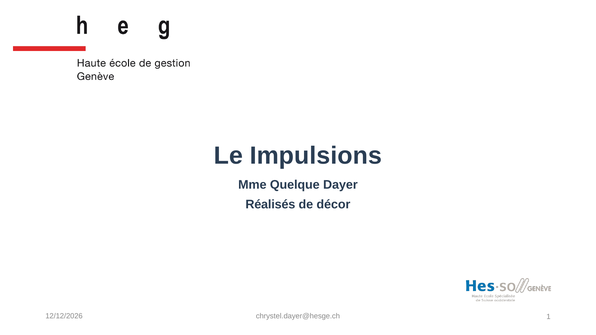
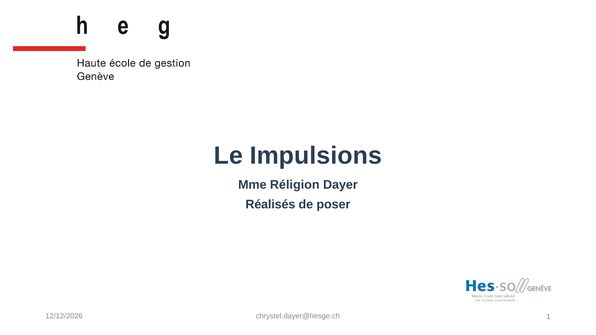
Quelque: Quelque -> Réligion
décor: décor -> poser
